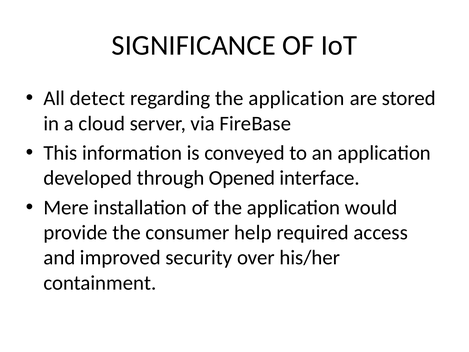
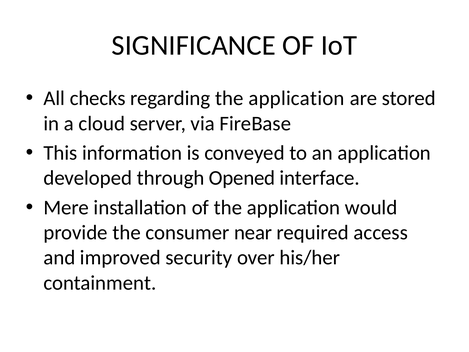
detect: detect -> checks
help: help -> near
